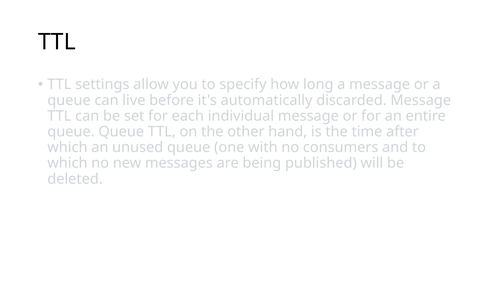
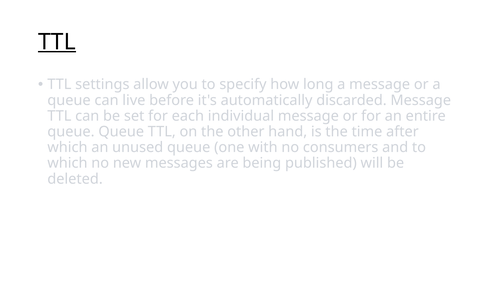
TTL at (57, 42) underline: none -> present
